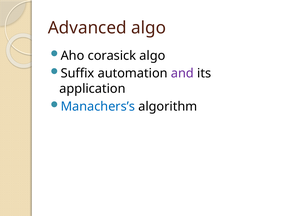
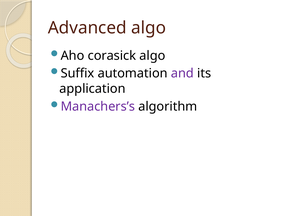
Manachers’s colour: blue -> purple
